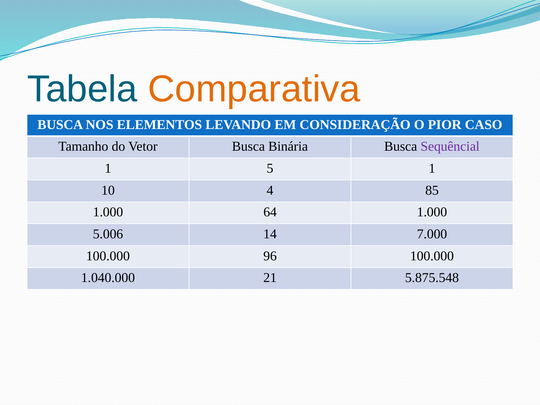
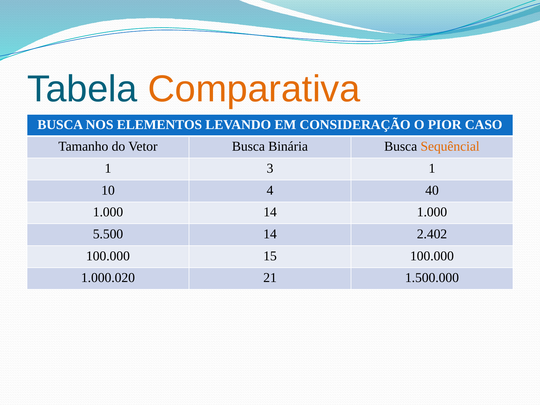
Sequêncial colour: purple -> orange
5: 5 -> 3
85: 85 -> 40
1.000 64: 64 -> 14
5.006: 5.006 -> 5.500
7.000: 7.000 -> 2.402
96: 96 -> 15
1.040.000: 1.040.000 -> 1.000.020
5.875.548: 5.875.548 -> 1.500.000
